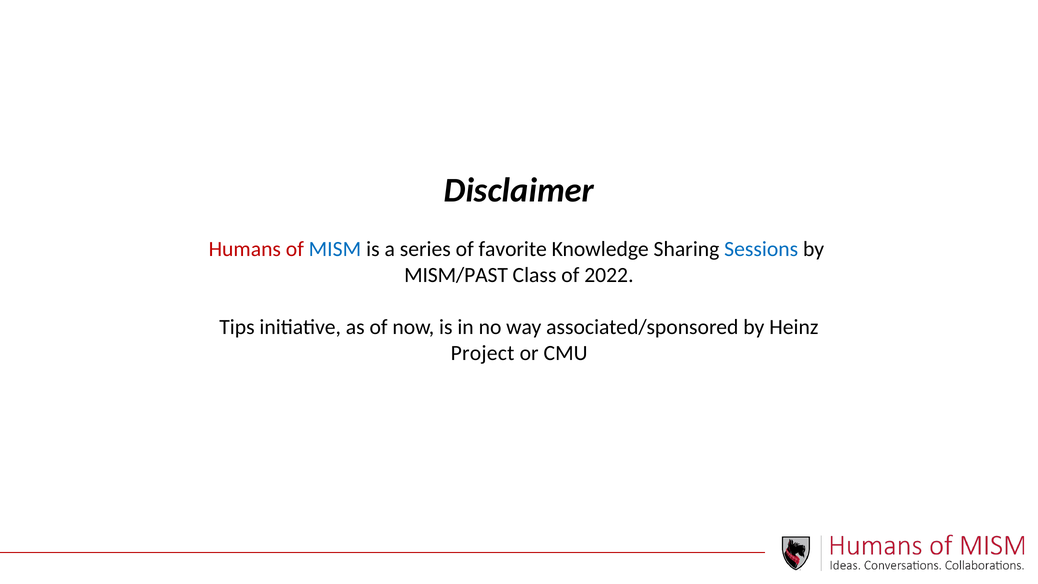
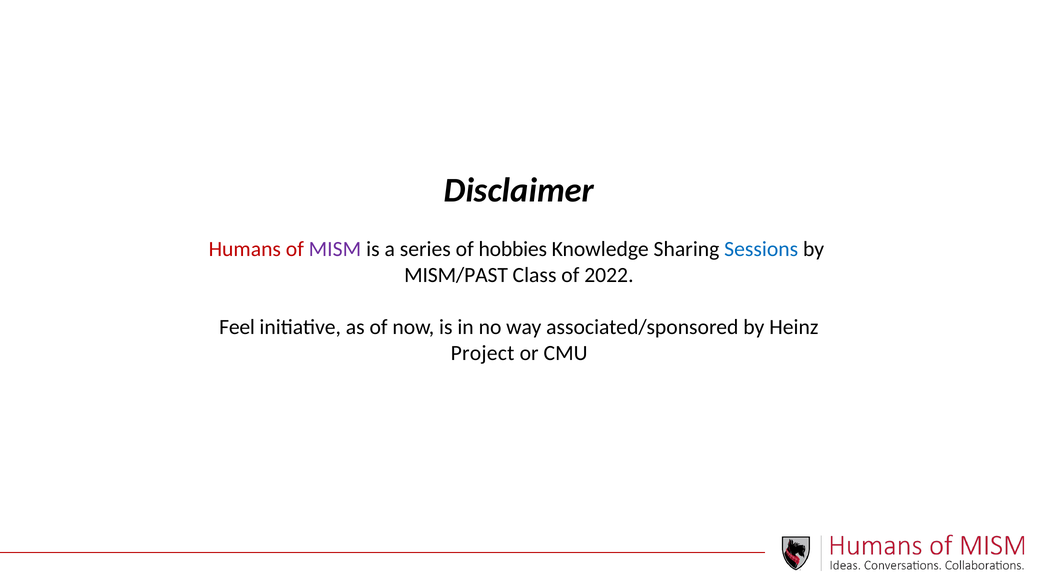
MISM colour: blue -> purple
favorite: favorite -> hobbies
Tips: Tips -> Feel
